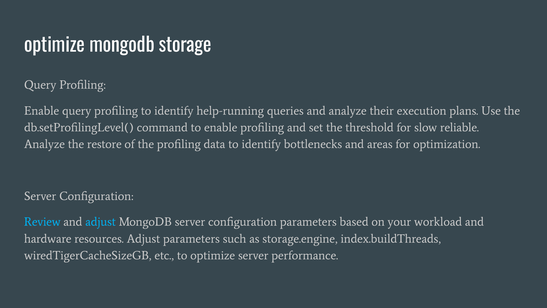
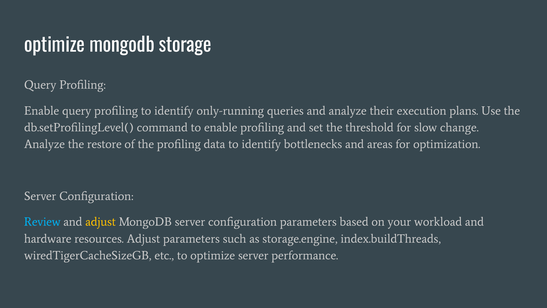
help-running: help-running -> only-running
reliable: reliable -> change
adjust at (101, 222) colour: light blue -> yellow
